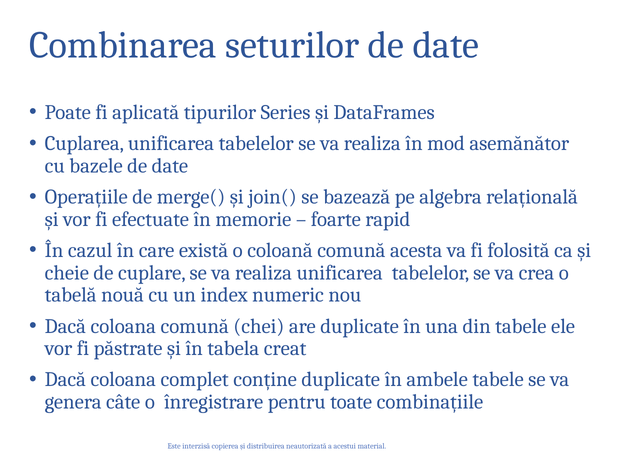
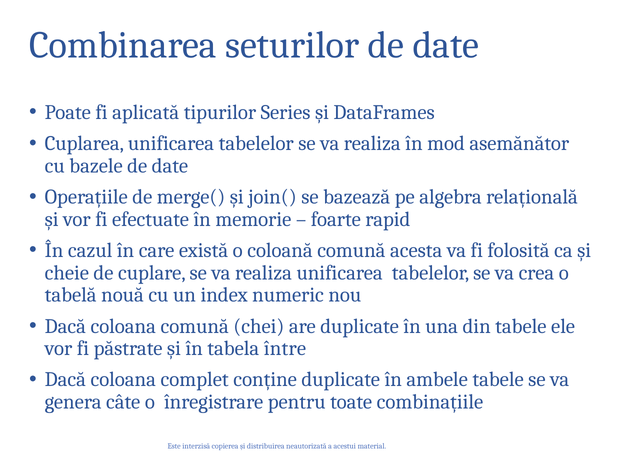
creat: creat -> între
